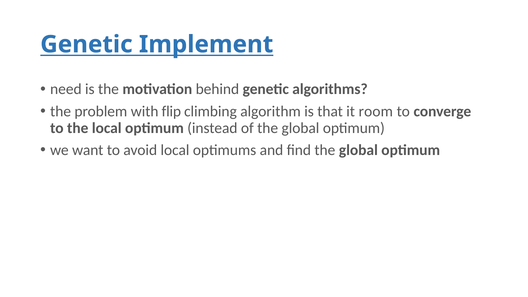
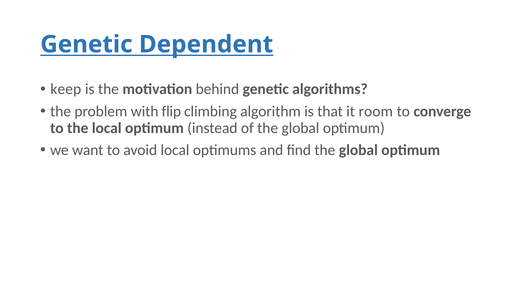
Implement: Implement -> Dependent
need: need -> keep
